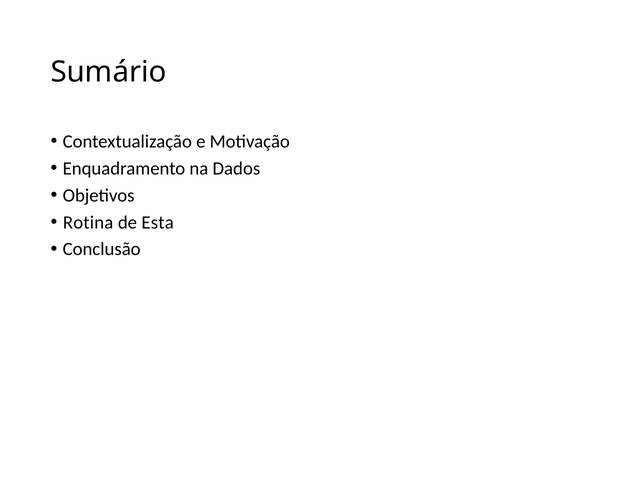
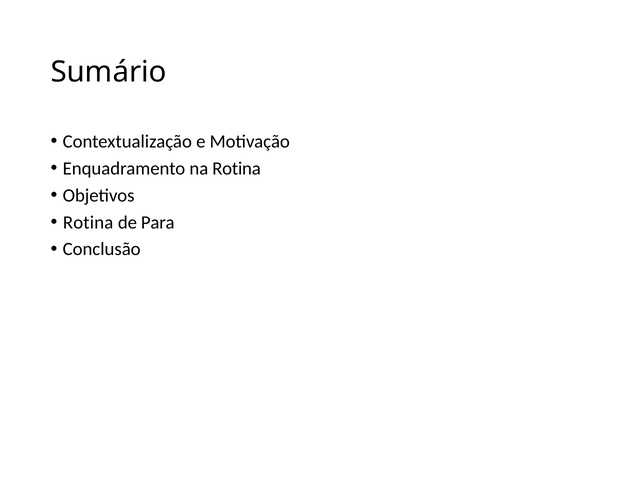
na Dados: Dados -> Rotina
Esta: Esta -> Para
